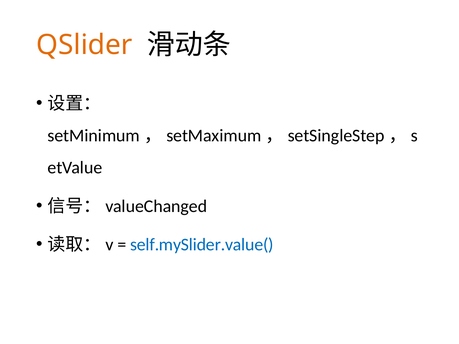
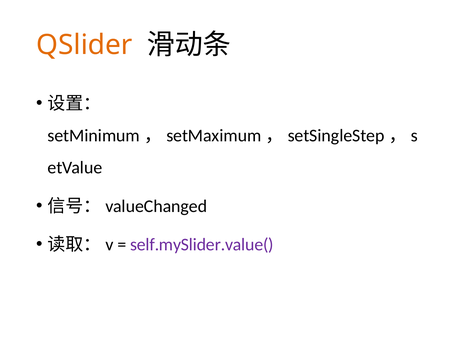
self.mySlider.value( colour: blue -> purple
